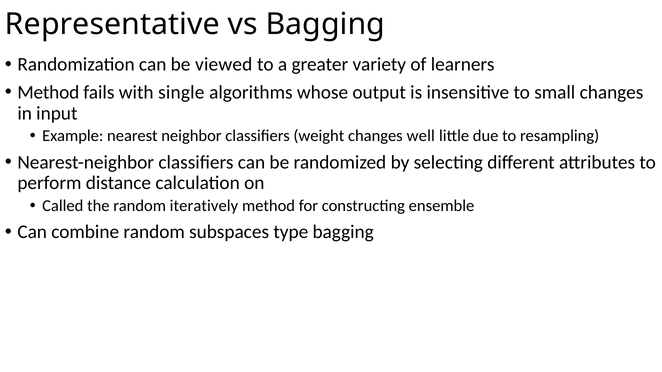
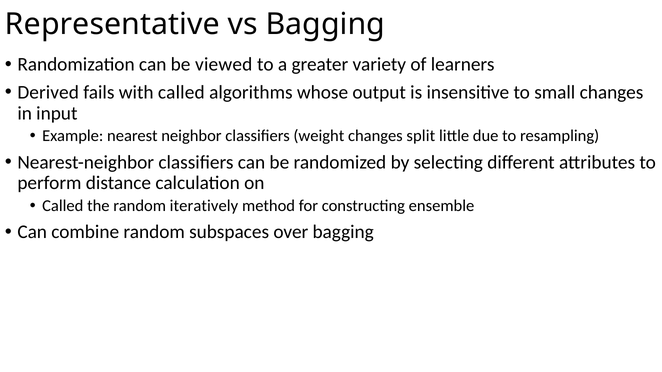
Method at (48, 92): Method -> Derived
with single: single -> called
well: well -> split
type: type -> over
